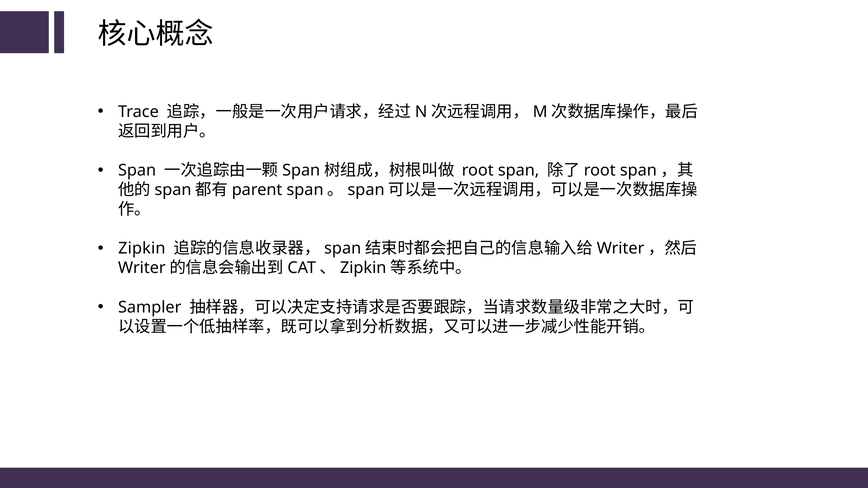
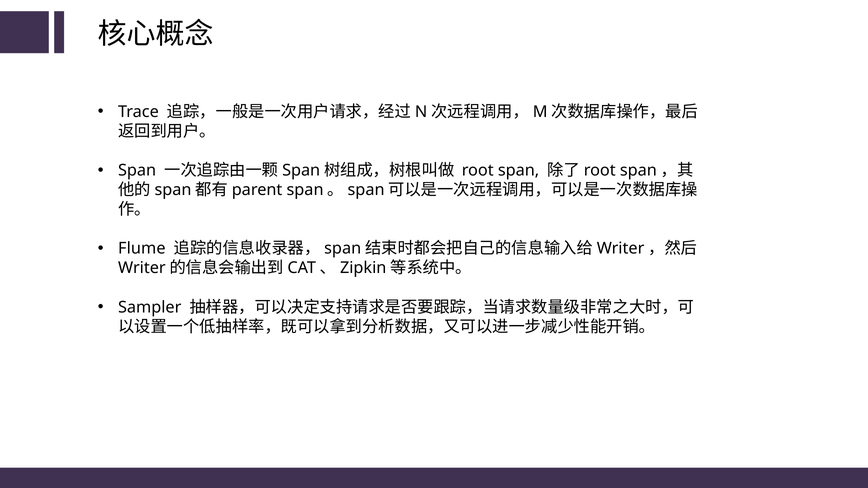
Zipkin: Zipkin -> Flume
